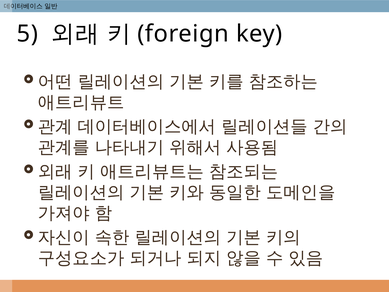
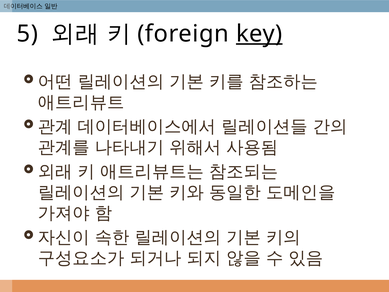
key underline: none -> present
